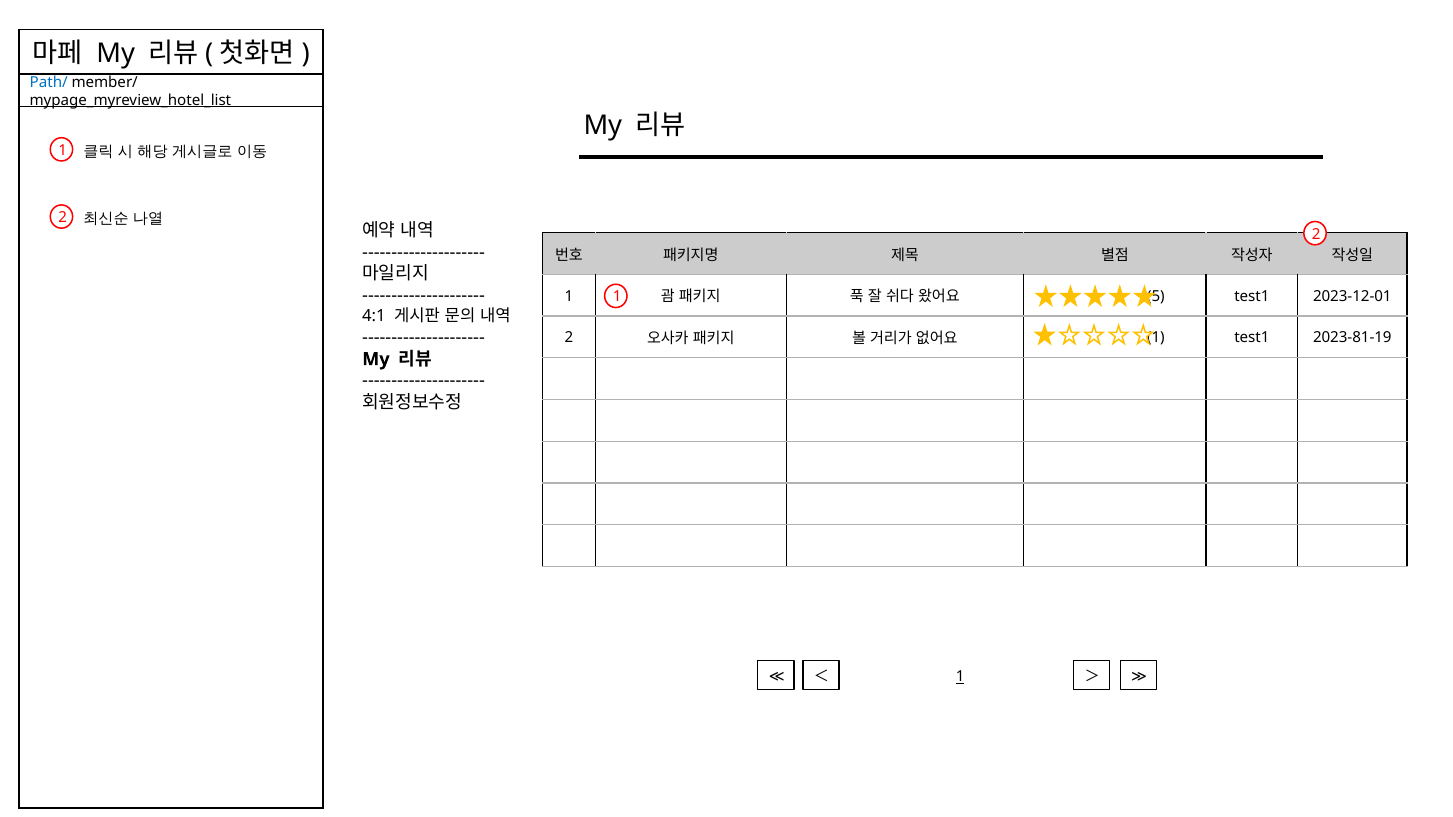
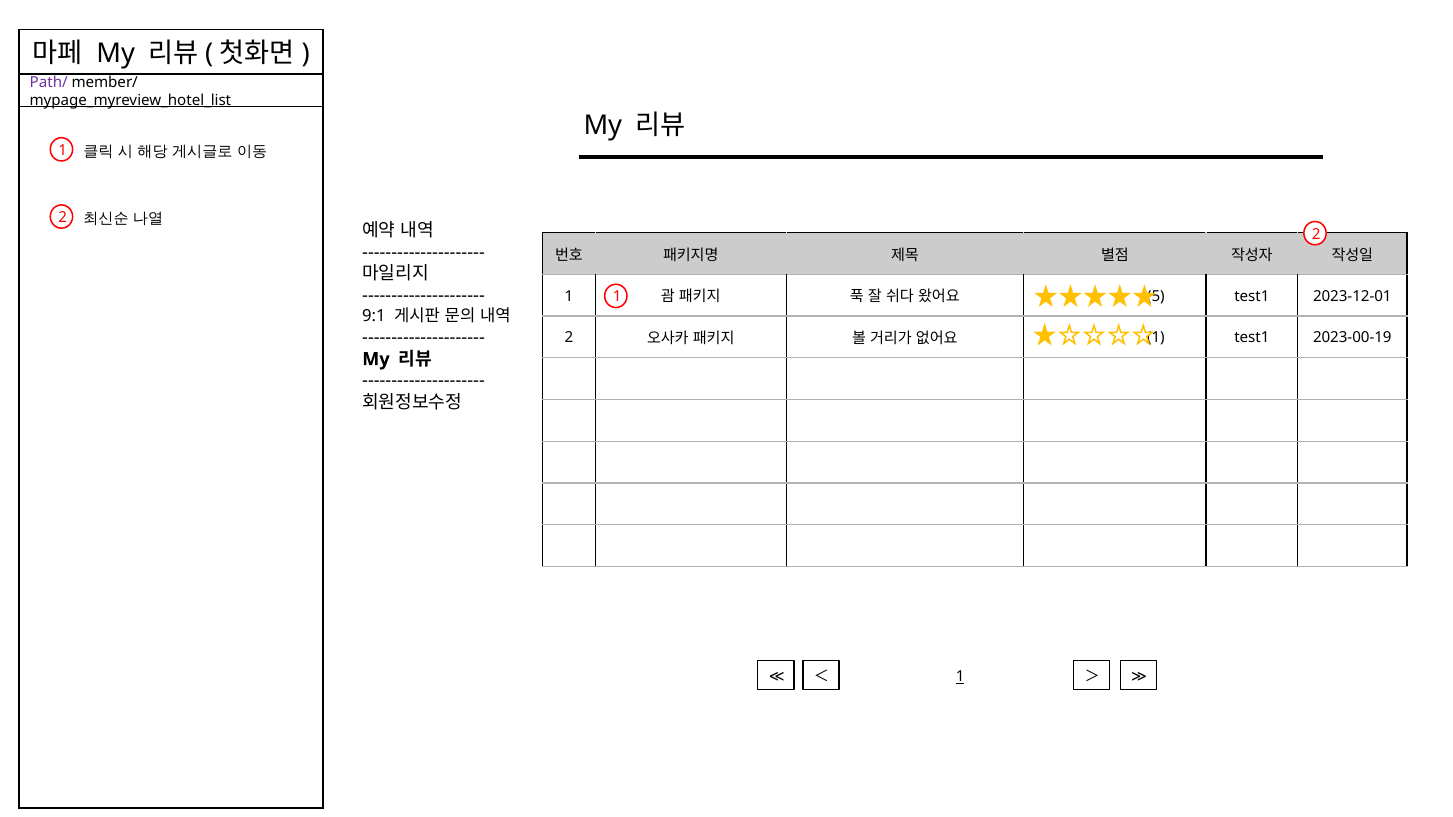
Path/ colour: blue -> purple
4:1: 4:1 -> 9:1
2023-81-19: 2023-81-19 -> 2023-00-19
